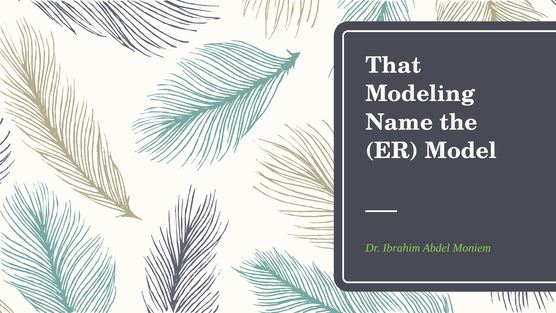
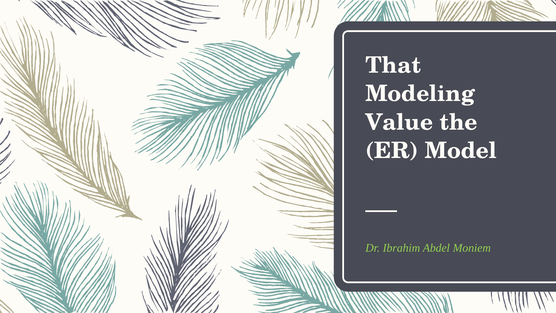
Name: Name -> Value
